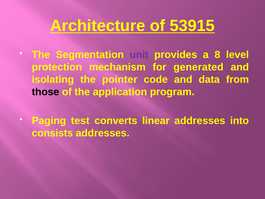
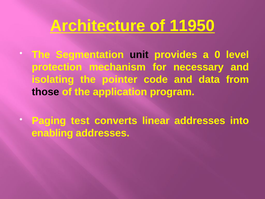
53915: 53915 -> 11950
unit colour: purple -> black
8: 8 -> 0
generated: generated -> necessary
consists: consists -> enabling
